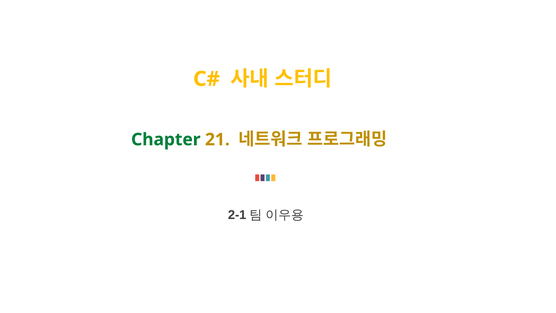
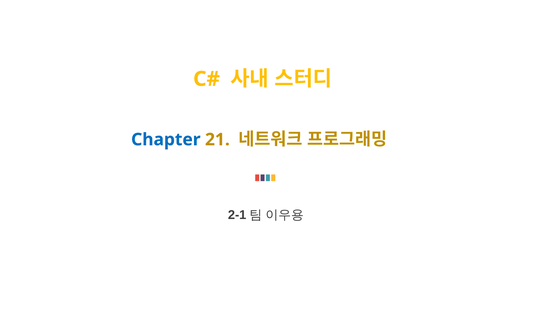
Chapter colour: green -> blue
